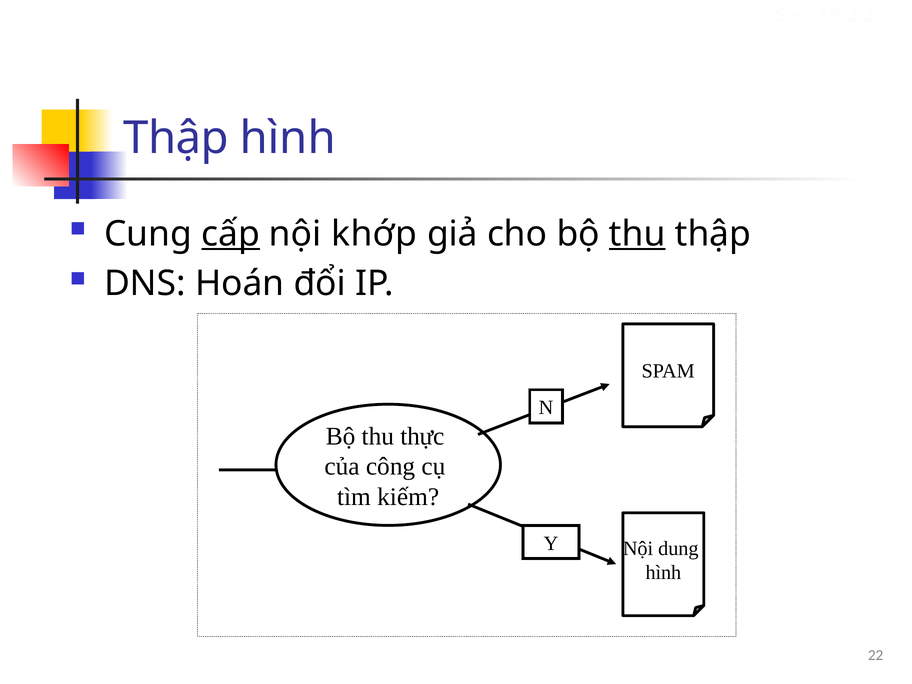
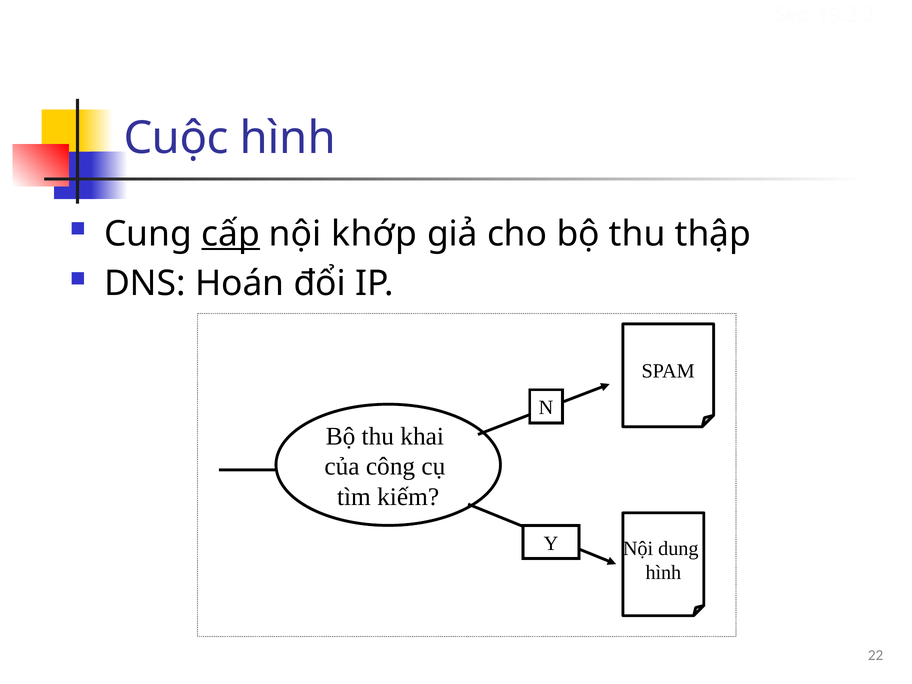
Thập at (176, 138): Thập -> Cuộc
thu at (637, 234) underline: present -> none
thực: thực -> khai
